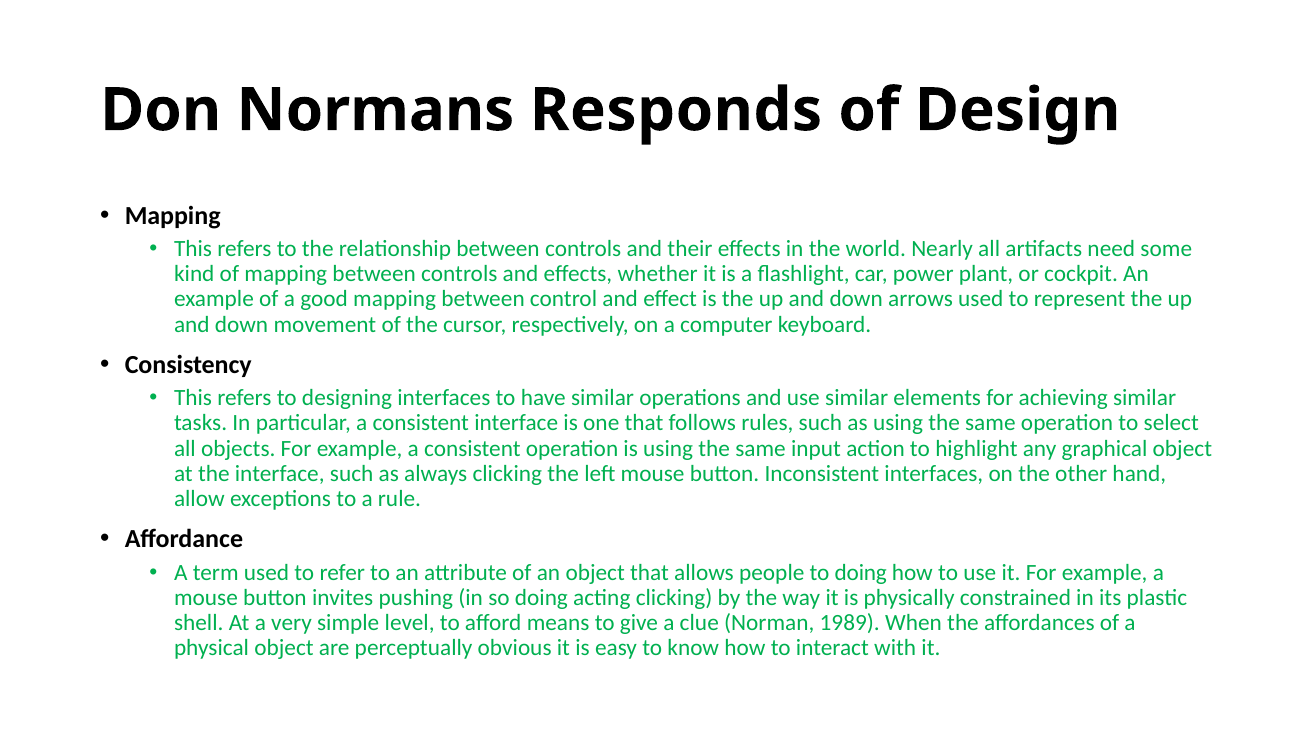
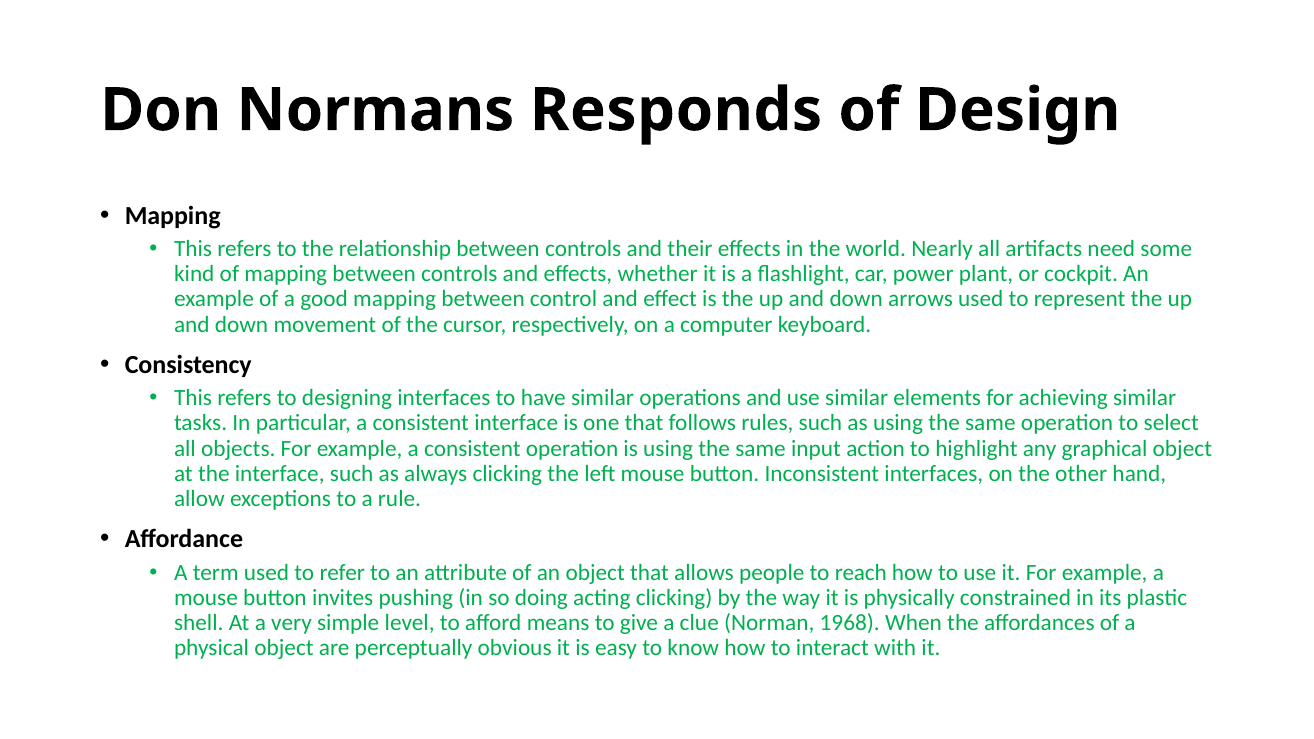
to doing: doing -> reach
1989: 1989 -> 1968
